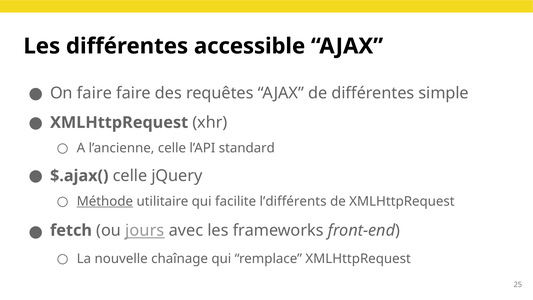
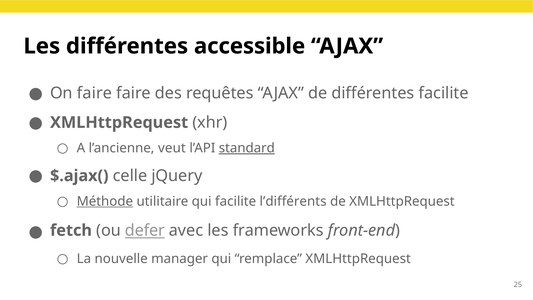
différentes simple: simple -> facilite
l’ancienne celle: celle -> veut
standard underline: none -> present
jours: jours -> defer
chaînage: chaînage -> manager
